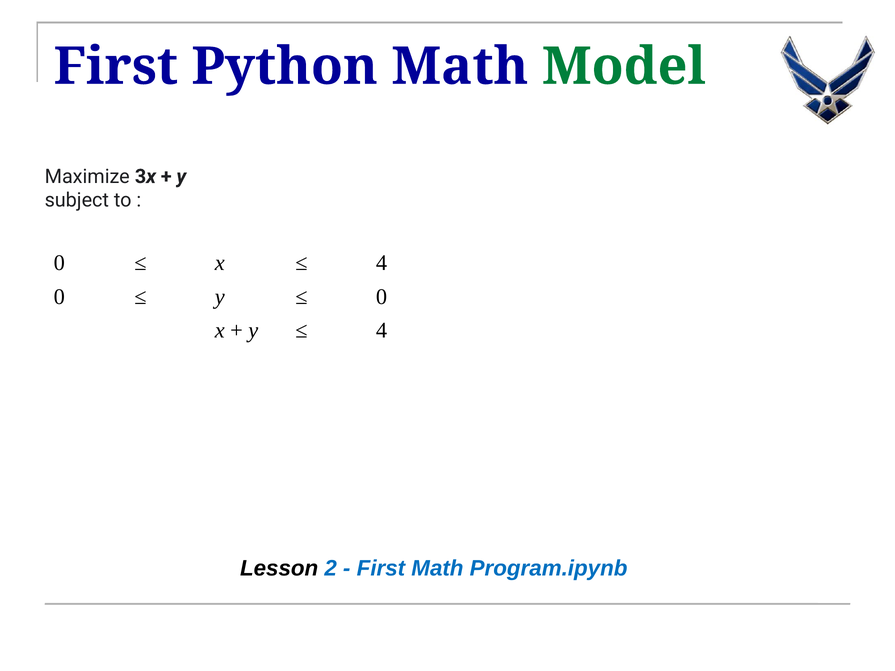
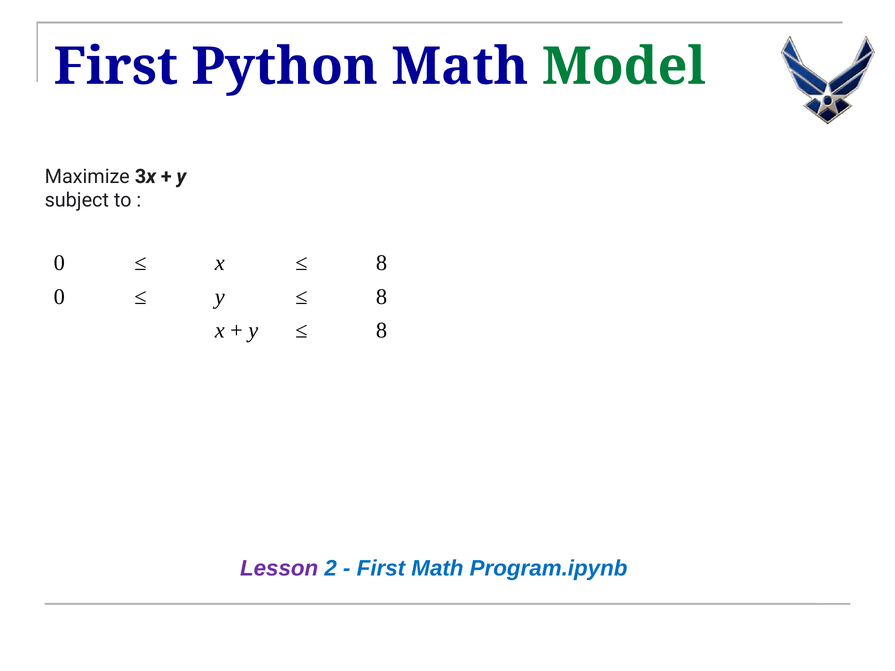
4 at (381, 263): 4 -> 8
0 at (381, 297): 0 -> 8
4 at (381, 331): 4 -> 8
Lesson colour: black -> purple
